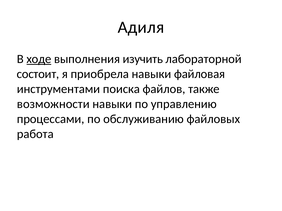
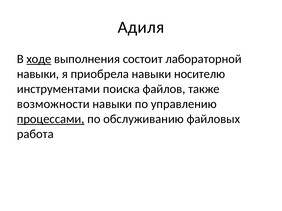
изучить: изучить -> состоит
состоит at (38, 74): состоит -> навыки
файловая: файловая -> носителю
процессами underline: none -> present
